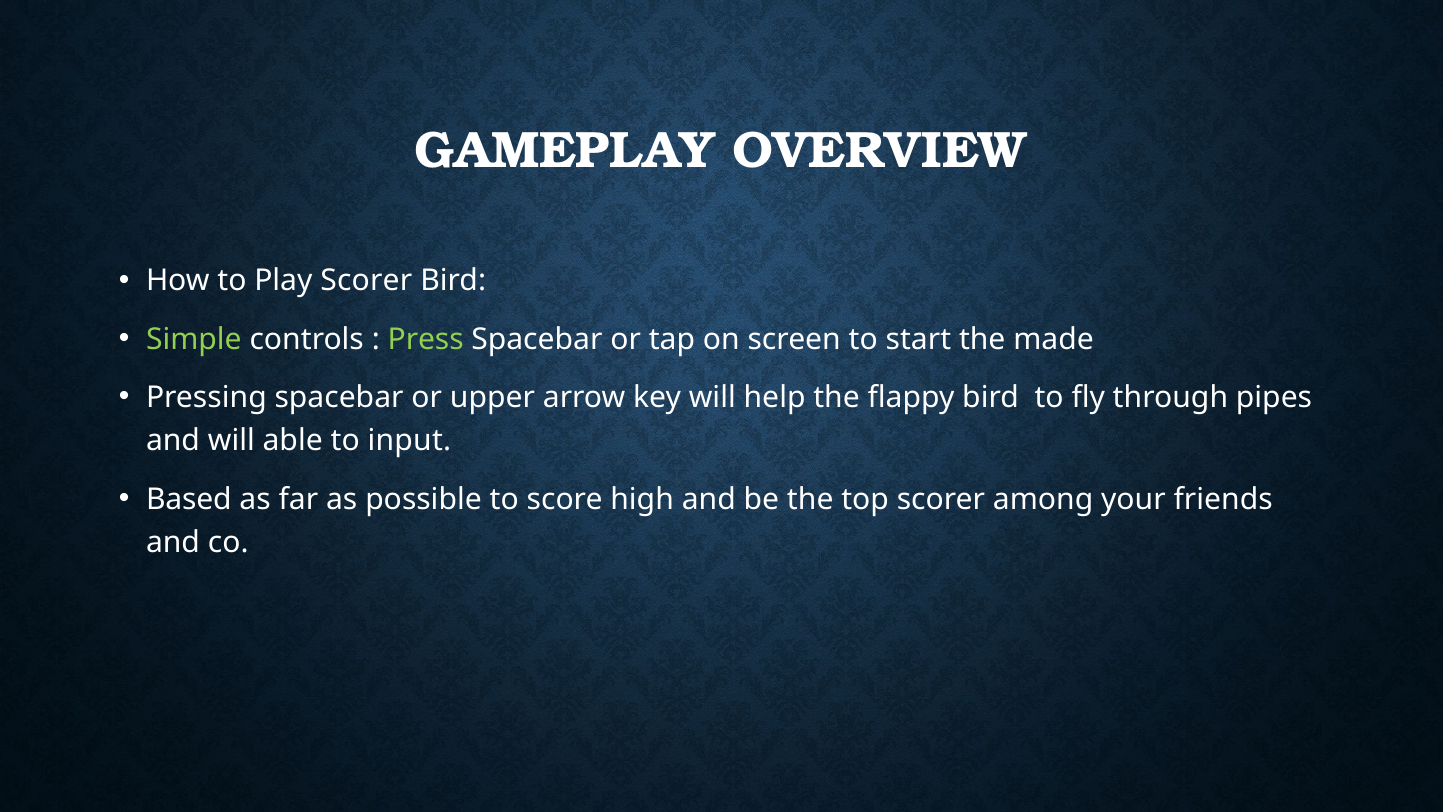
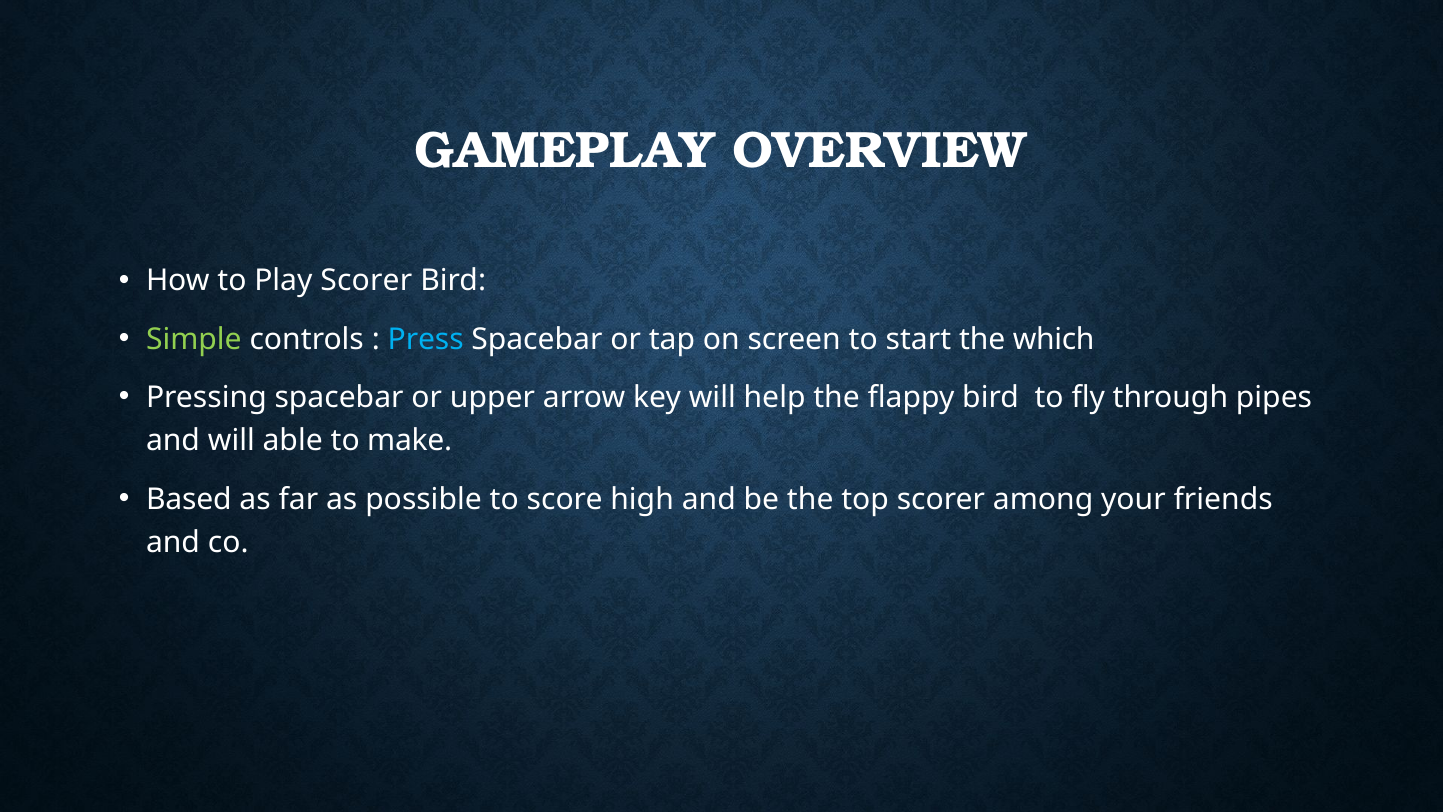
Press colour: light green -> light blue
made: made -> which
input: input -> make
